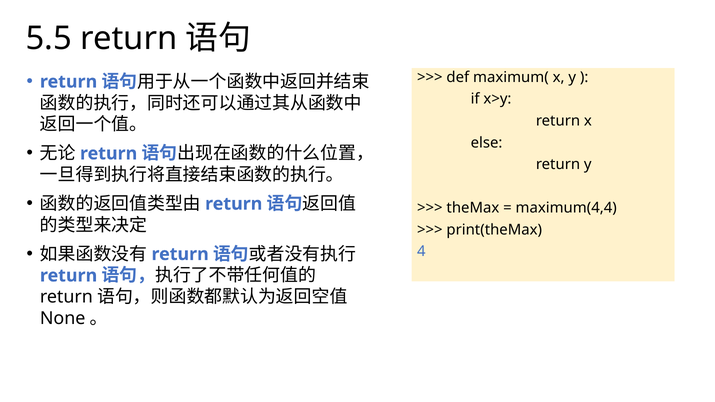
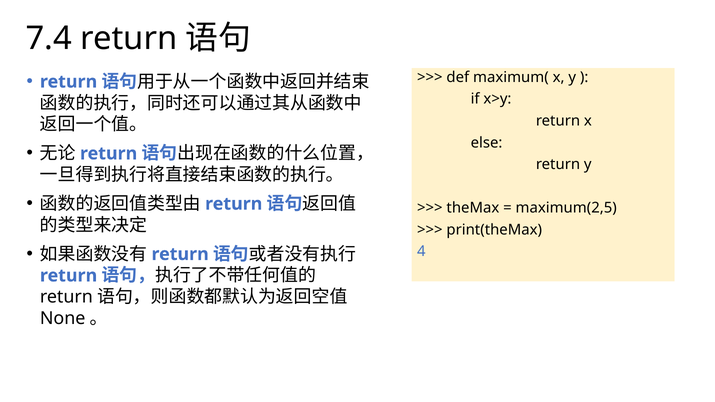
5.5: 5.5 -> 7.4
maximum(4,4: maximum(4,4 -> maximum(2,5
